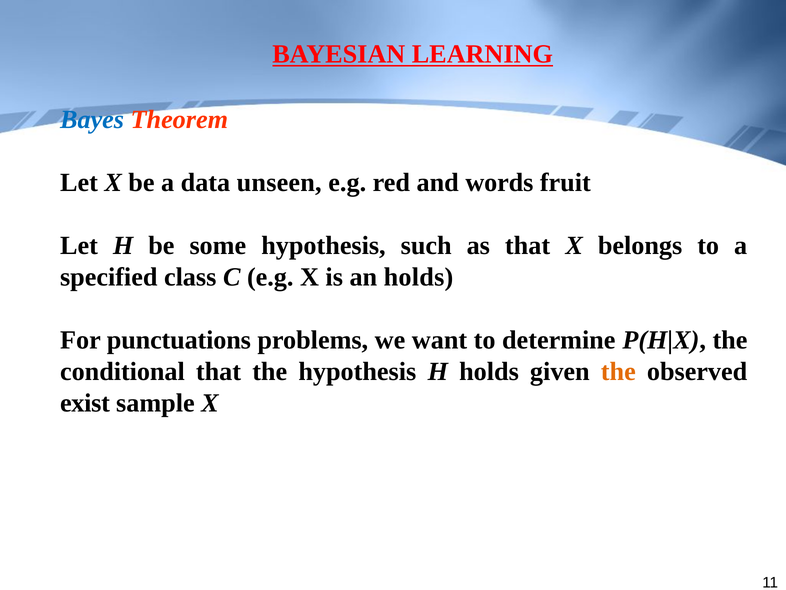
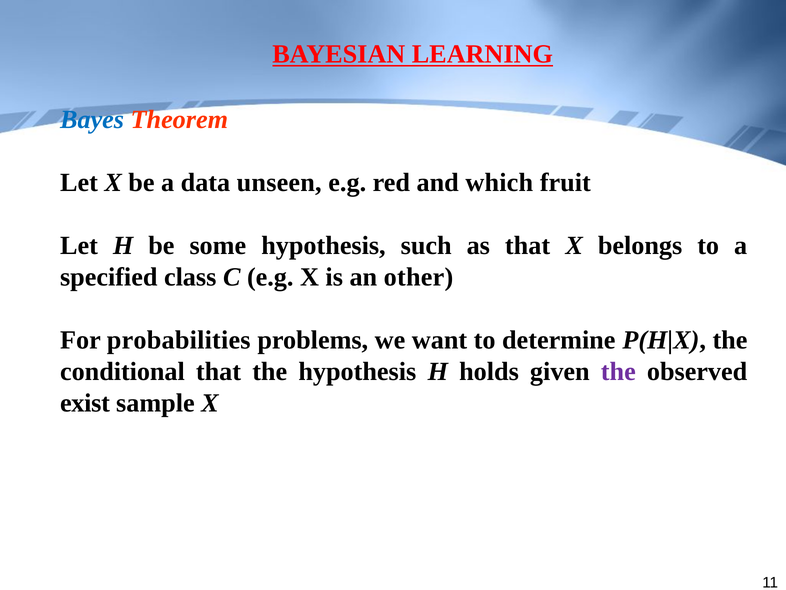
words: words -> which
an holds: holds -> other
punctuations: punctuations -> probabilities
the at (618, 371) colour: orange -> purple
